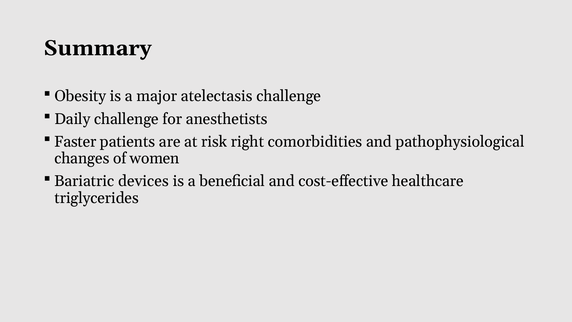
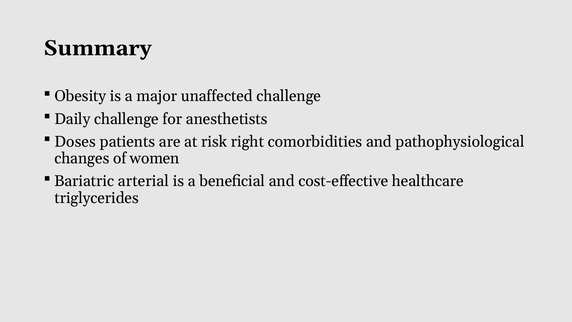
atelectasis: atelectasis -> unaffected
Faster: Faster -> Doses
devices: devices -> arterial
